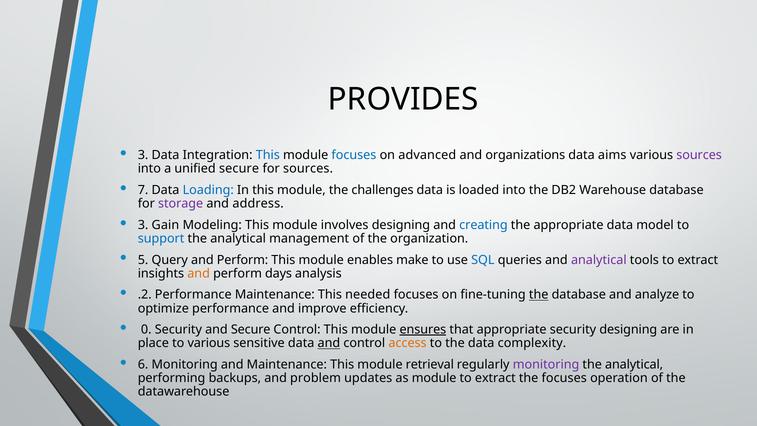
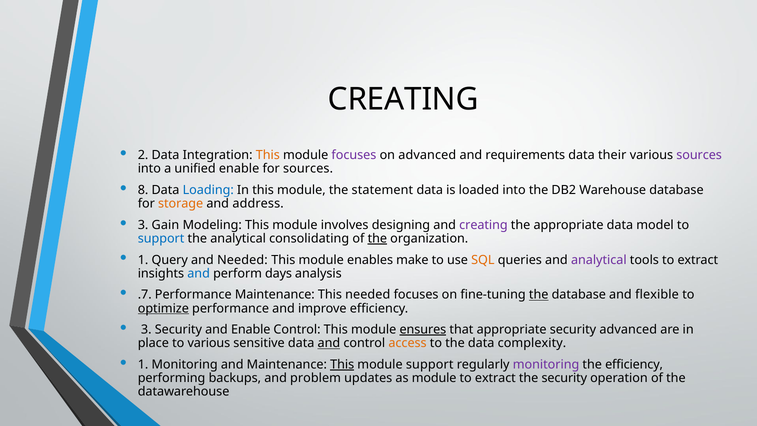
PROVIDES at (403, 99): PROVIDES -> CREATING
3 at (143, 155): 3 -> 2
This at (268, 155) colour: blue -> orange
focuses at (354, 155) colour: blue -> purple
organizations: organizations -> requirements
aims: aims -> their
unified secure: secure -> enable
7: 7 -> 8
challenges: challenges -> statement
storage colour: purple -> orange
creating at (483, 225) colour: blue -> purple
management: management -> consolidating
the at (377, 238) underline: none -> present
5 at (143, 260): 5 -> 1
Query and Perform: Perform -> Needed
SQL colour: blue -> orange
and at (199, 273) colour: orange -> blue
.2: .2 -> .7
analyze: analyze -> flexible
optimize underline: none -> present
0 at (146, 329): 0 -> 3
and Secure: Secure -> Enable
security designing: designing -> advanced
6 at (143, 364): 6 -> 1
This at (342, 364) underline: none -> present
module retrieval: retrieval -> support
analytical at (634, 364): analytical -> efficiency
the focuses: focuses -> security
